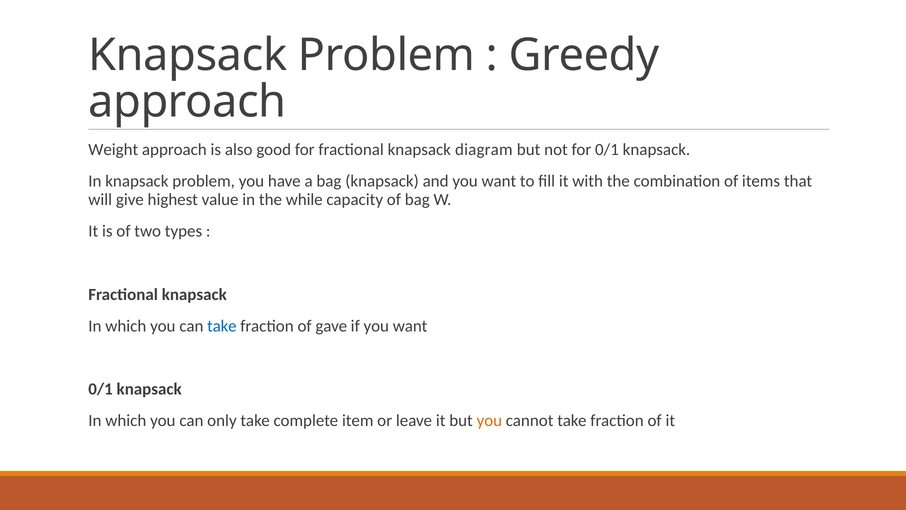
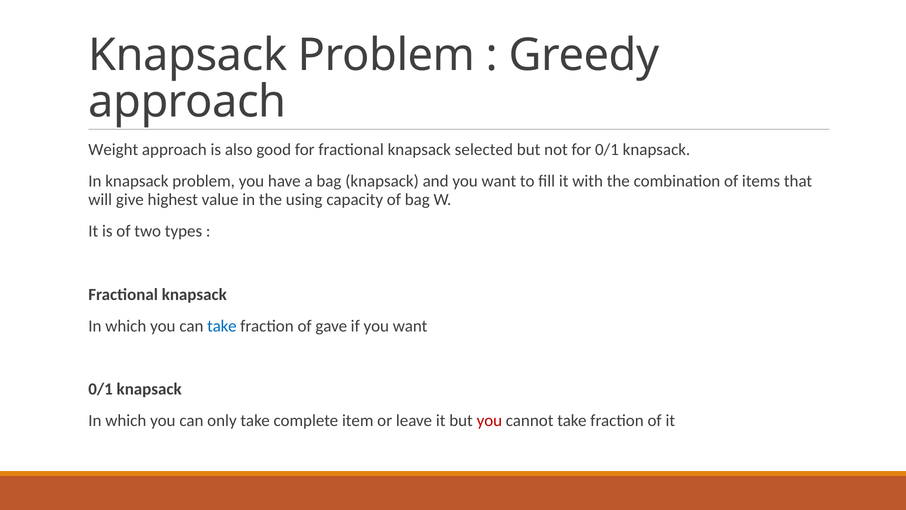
diagram: diagram -> selected
while: while -> using
you at (489, 420) colour: orange -> red
